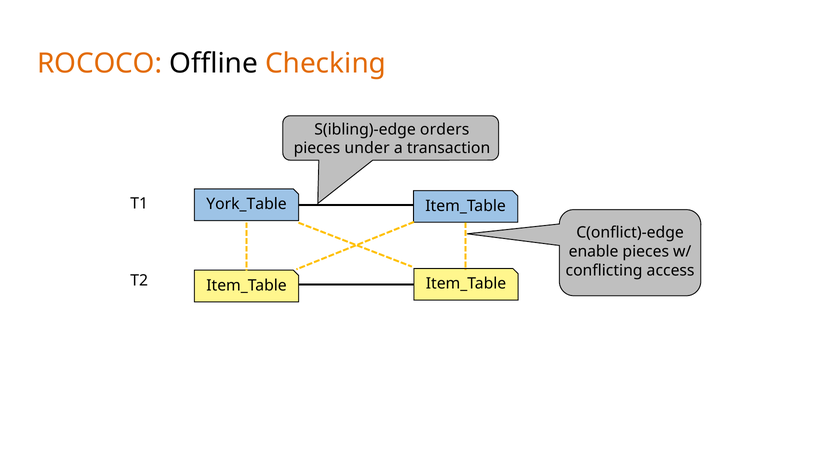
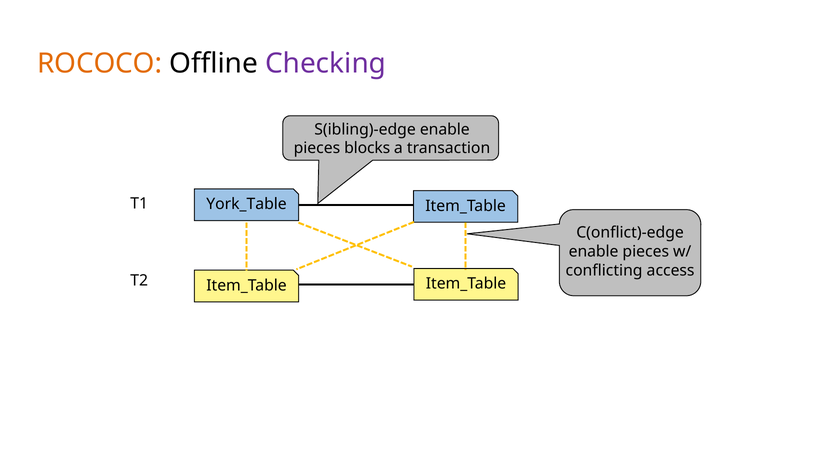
Checking colour: orange -> purple
S(ibling)-edge orders: orders -> enable
under: under -> blocks
